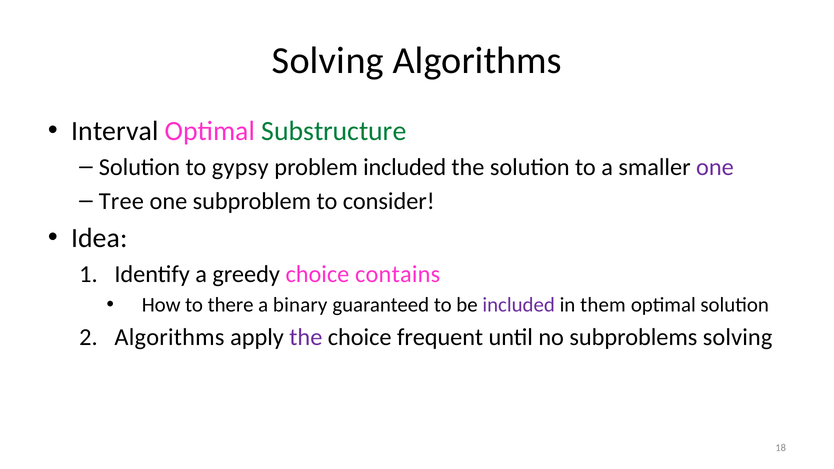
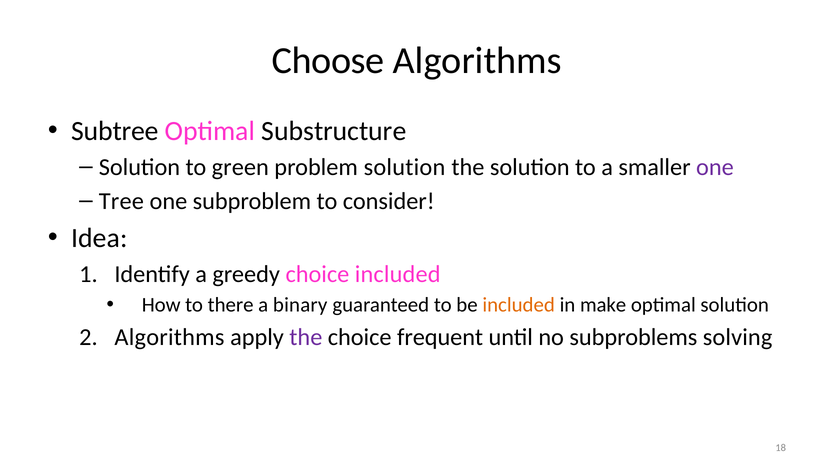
Solving at (328, 61): Solving -> Choose
Interval: Interval -> Subtree
Substructure colour: green -> black
gypsy: gypsy -> green
problem included: included -> solution
choice contains: contains -> included
included at (519, 305) colour: purple -> orange
them: them -> make
